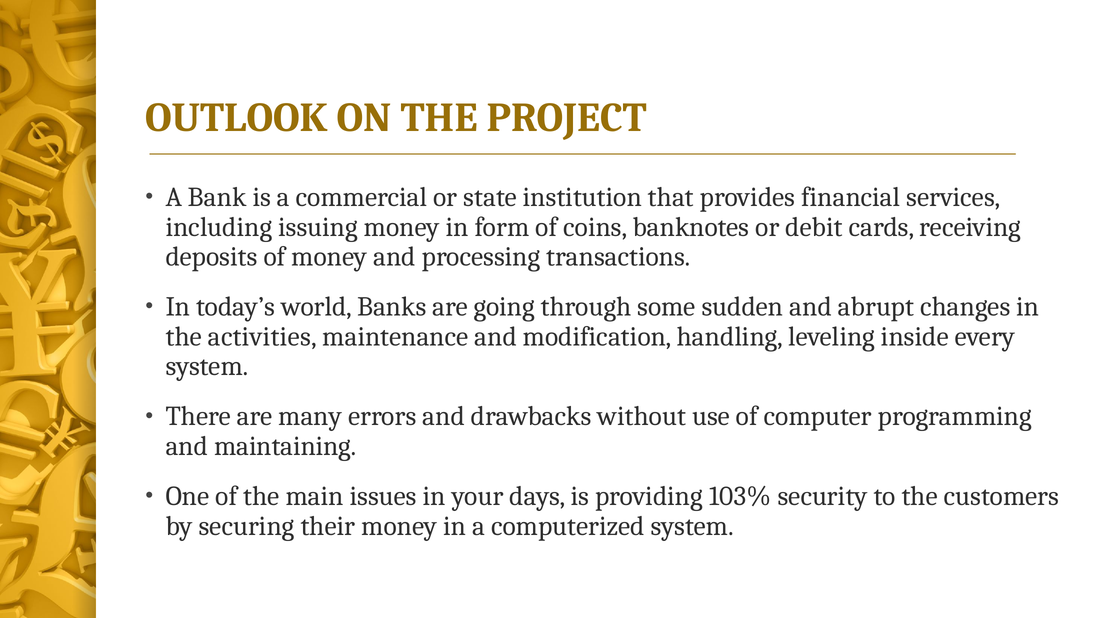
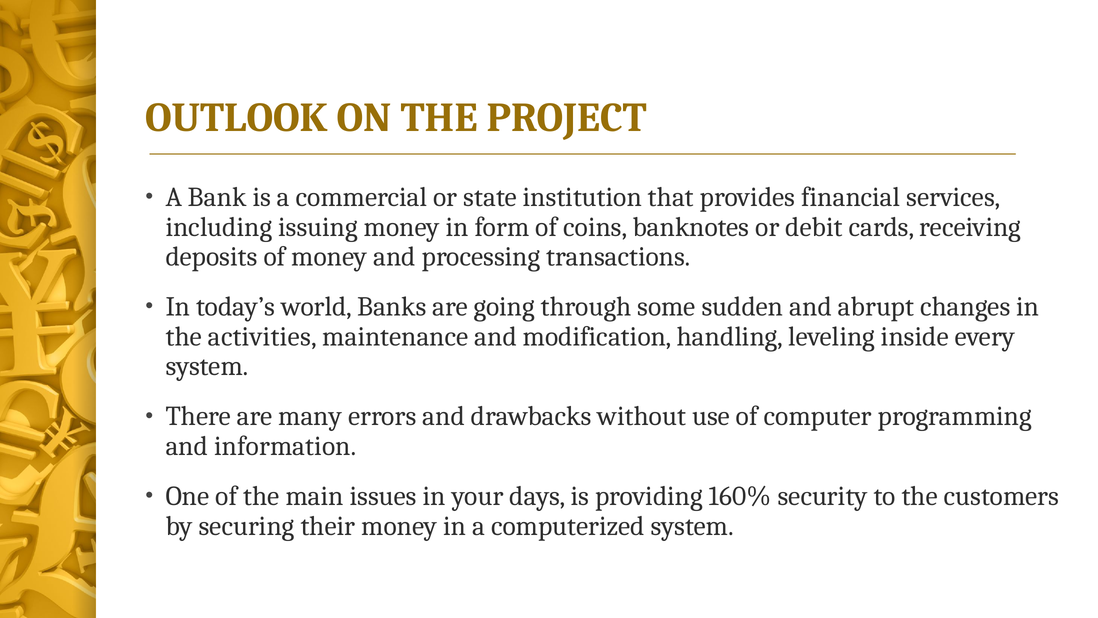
maintaining: maintaining -> information
103%: 103% -> 160%
